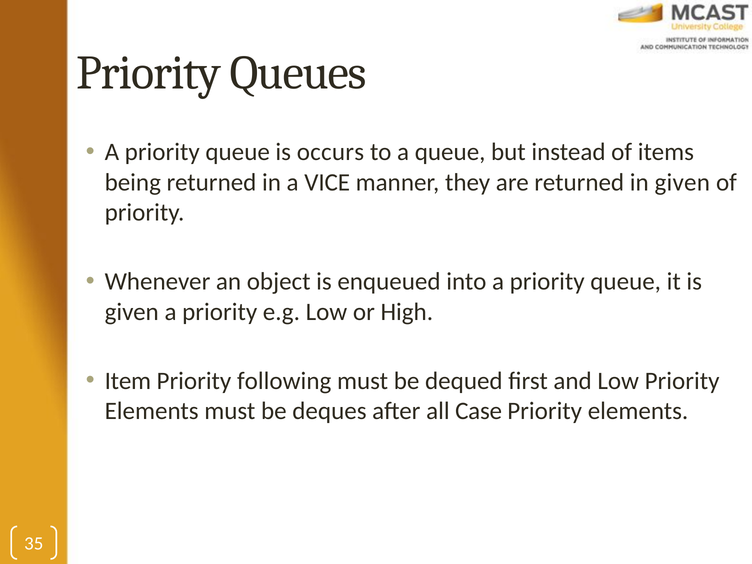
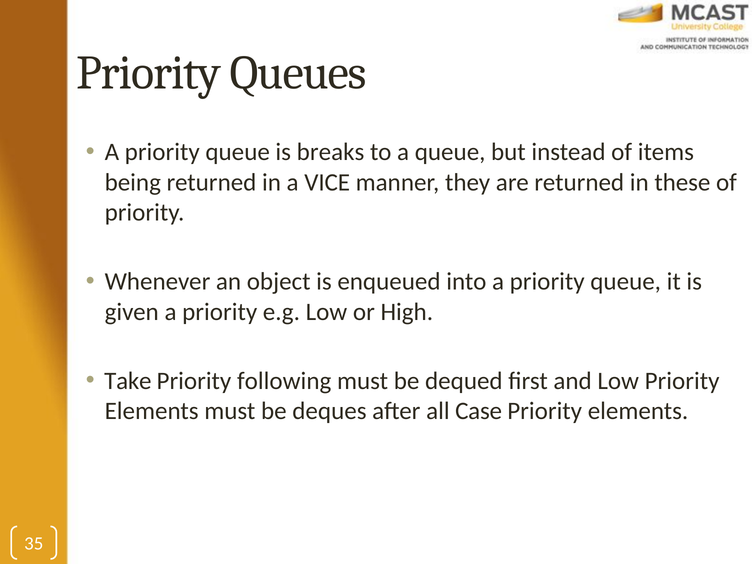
occurs: occurs -> breaks
in given: given -> these
Item: Item -> Take
